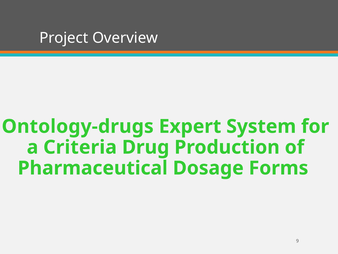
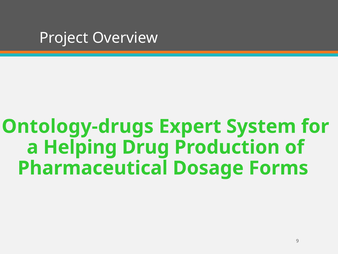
Criteria: Criteria -> Helping
